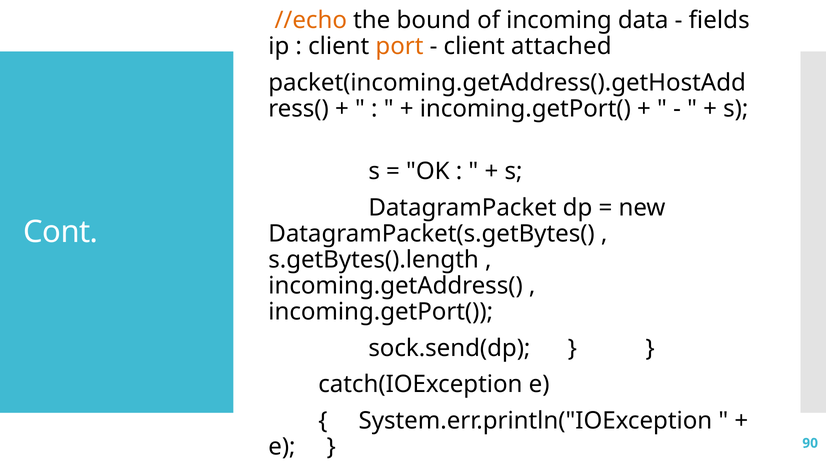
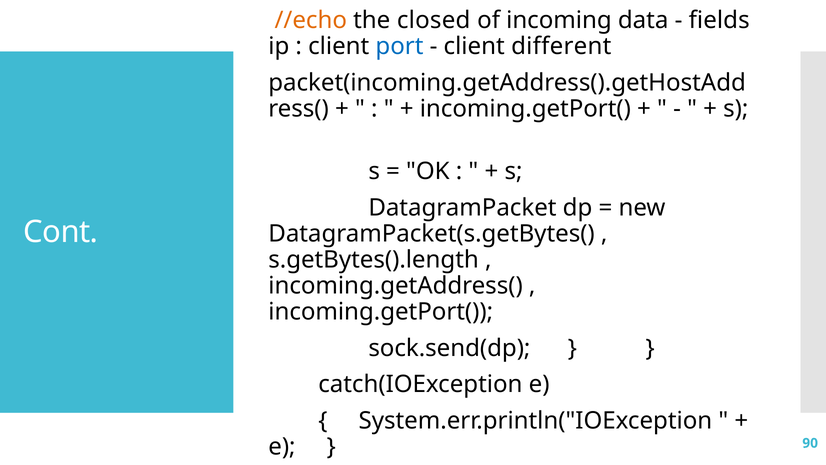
bound: bound -> closed
port colour: orange -> blue
attached: attached -> different
